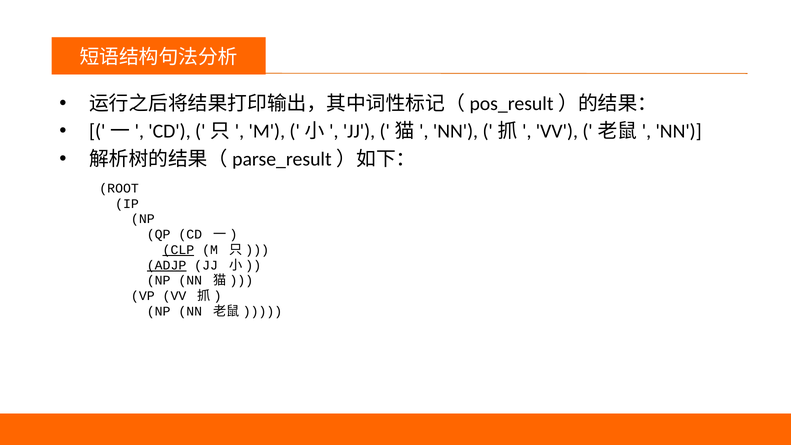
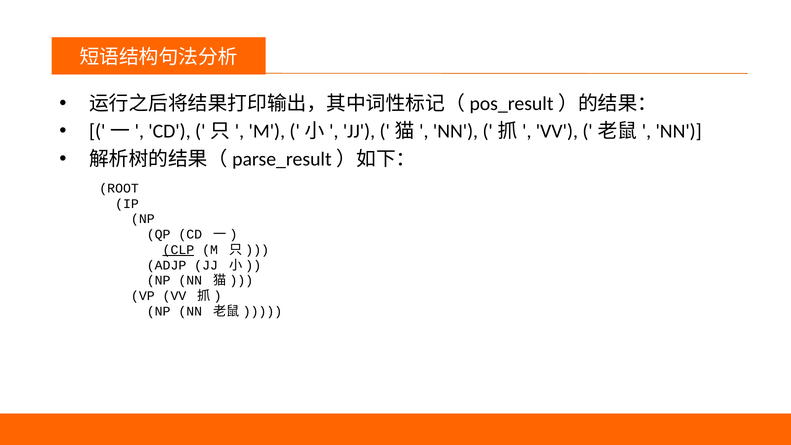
ADJP underline: present -> none
